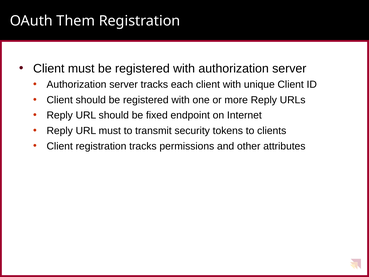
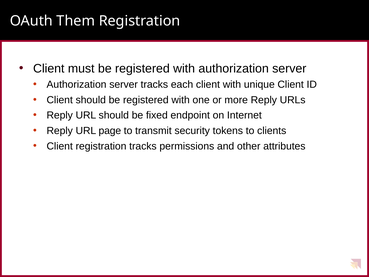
URL must: must -> page
